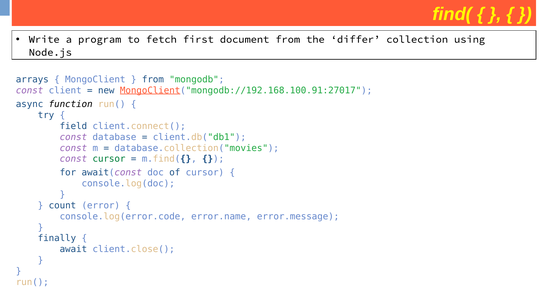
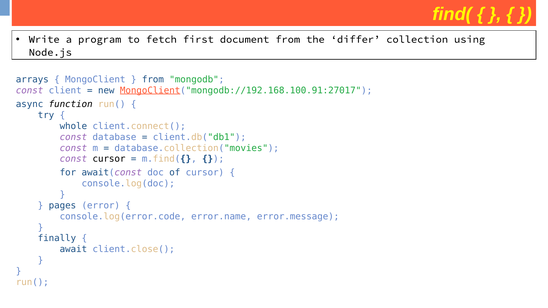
field: field -> whole
cursor at (109, 159) colour: green -> black
count: count -> pages
